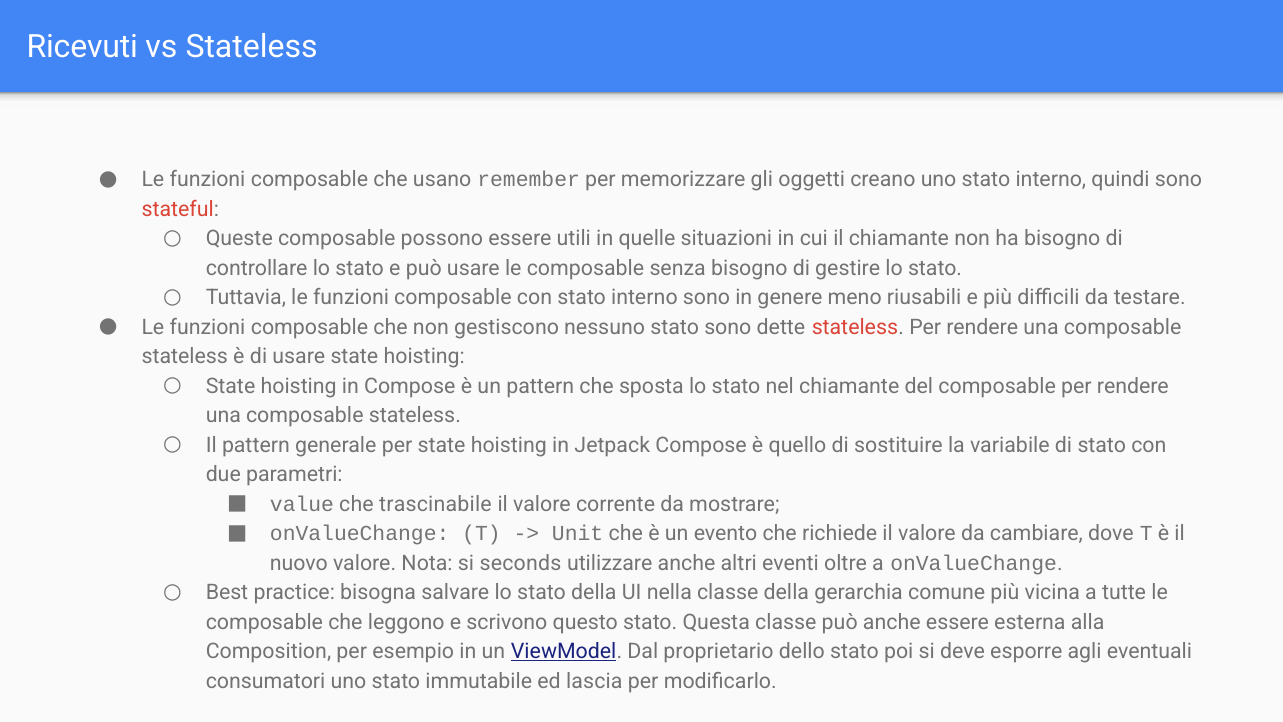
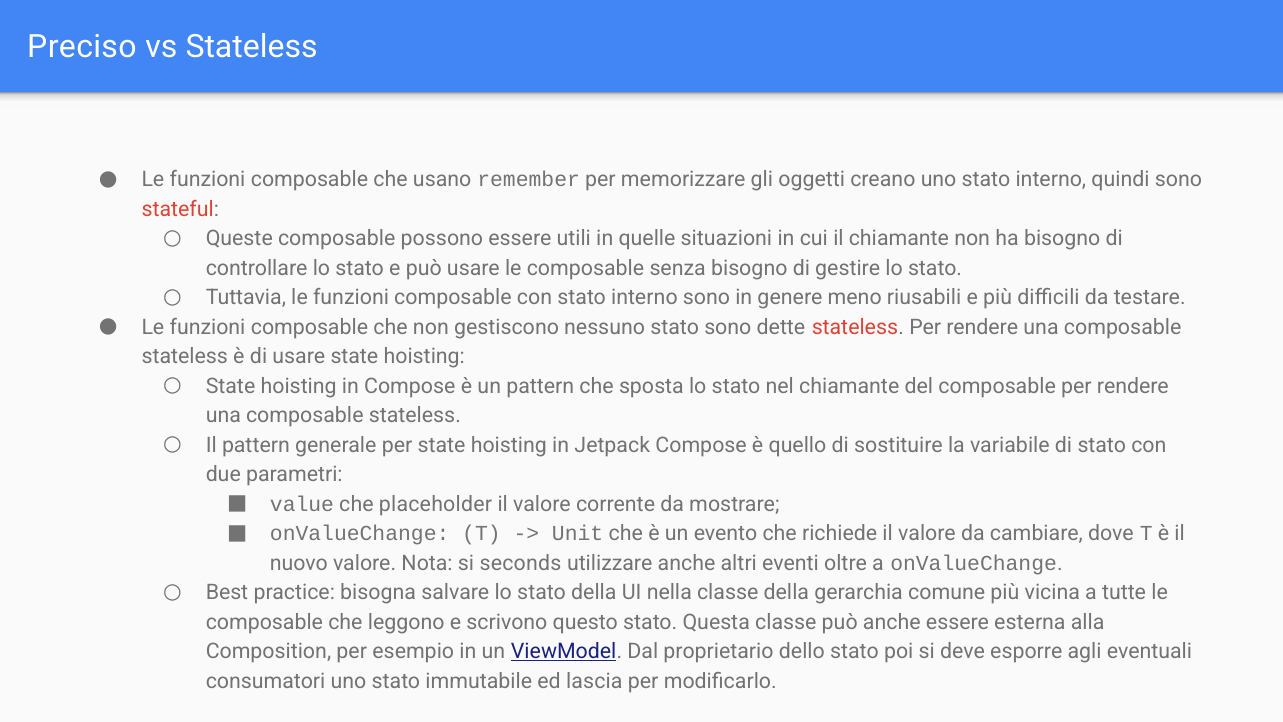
Ricevuti: Ricevuti -> Preciso
trascinabile: trascinabile -> placeholder
